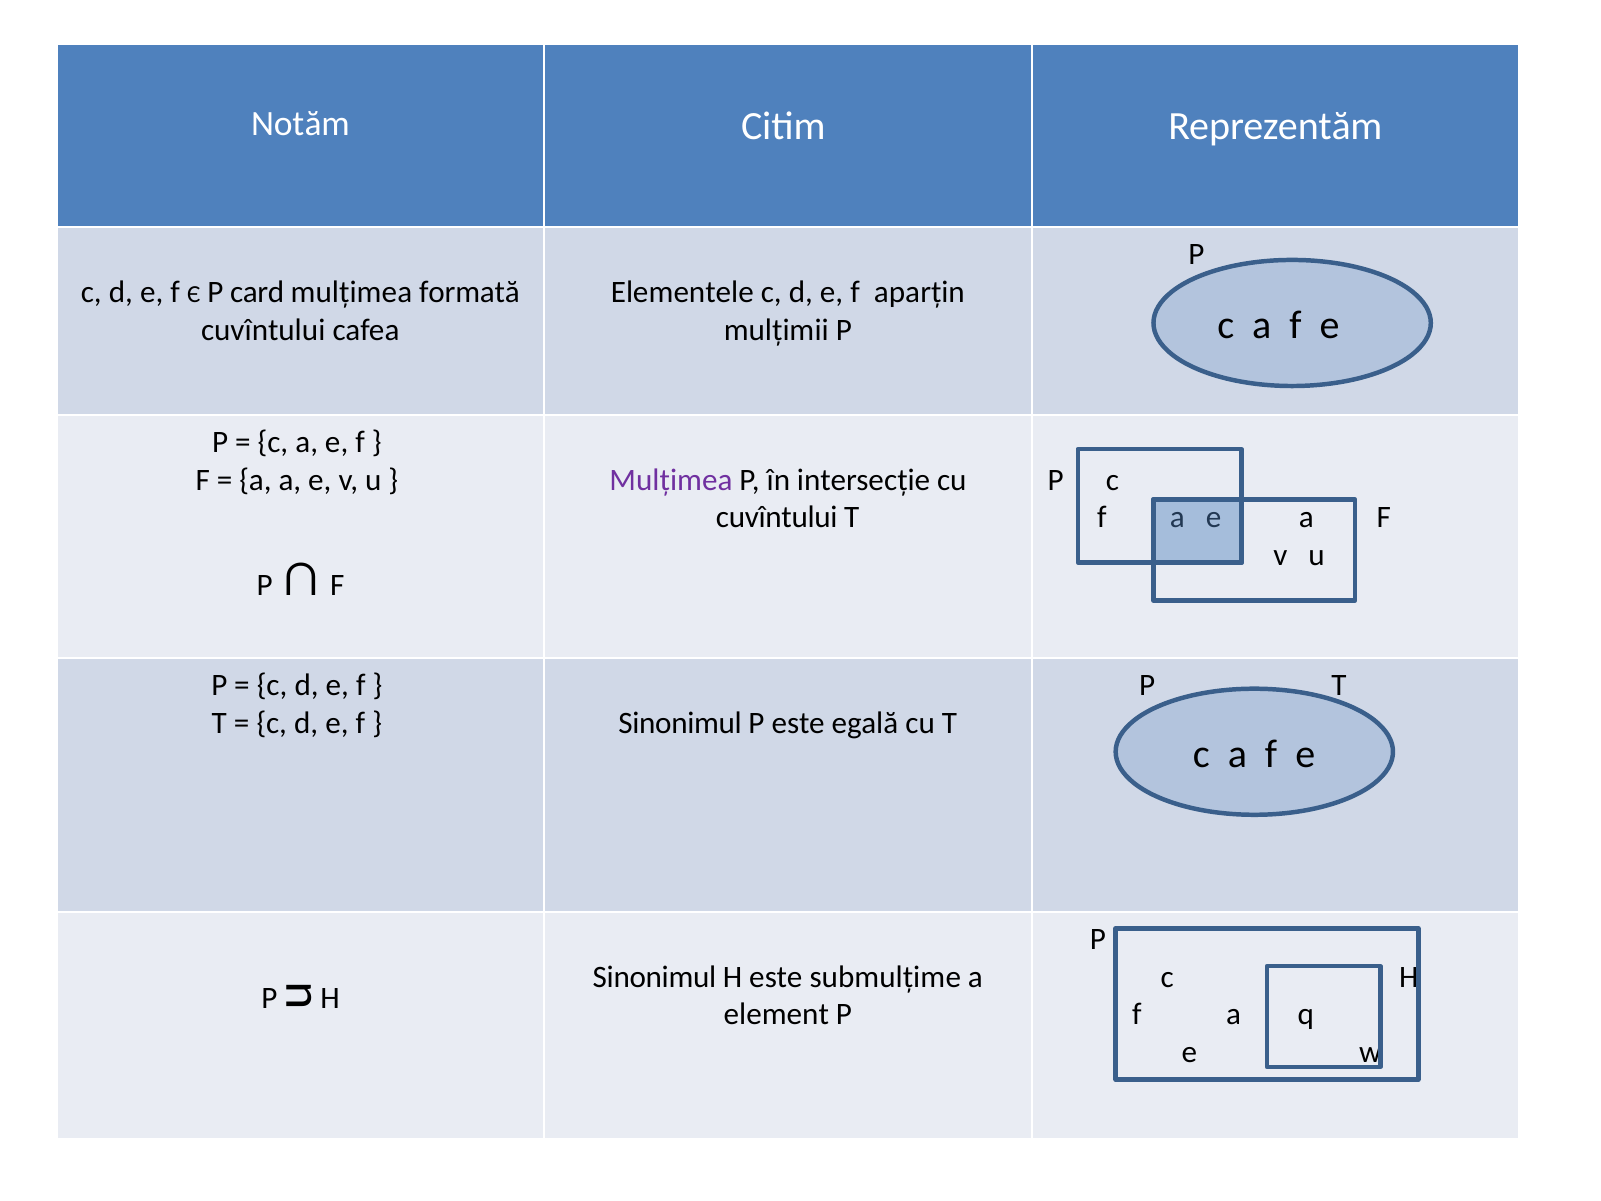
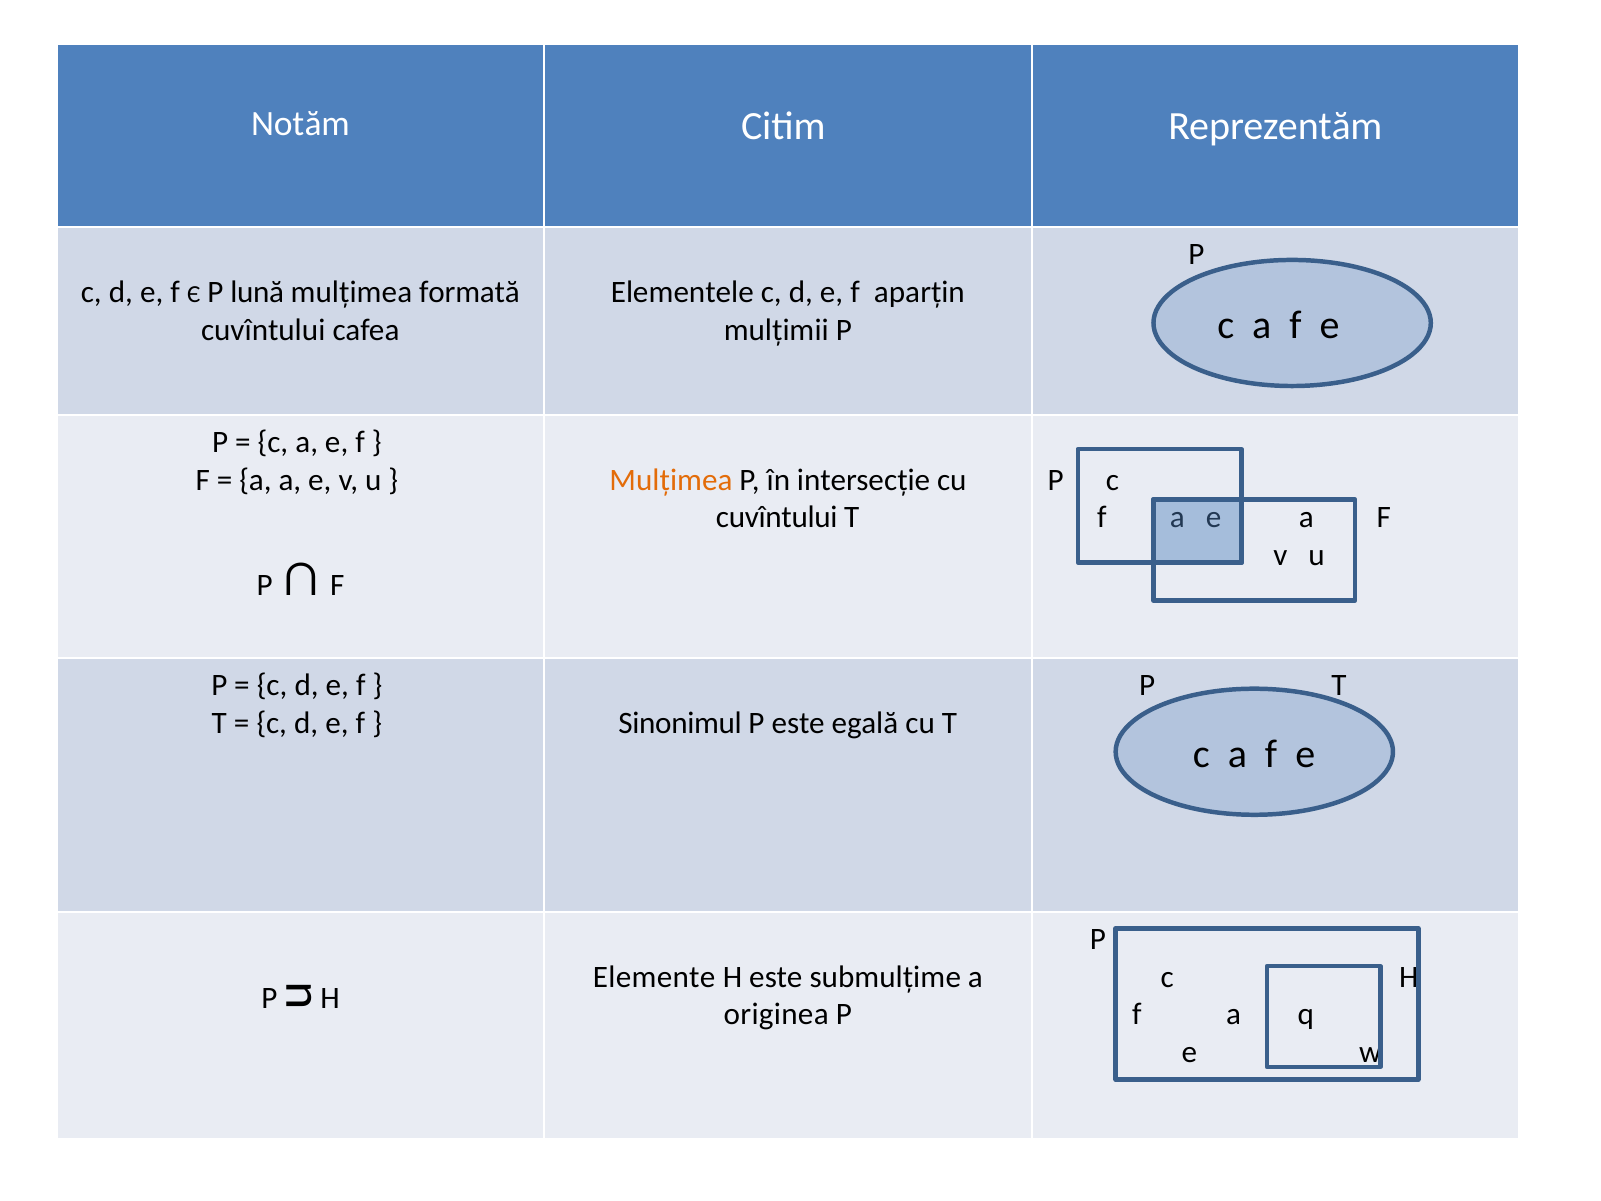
card: card -> lună
Mulțimea at (671, 480) colour: purple -> orange
Sinonimul at (654, 977): Sinonimul -> Elemente
element: element -> originea
